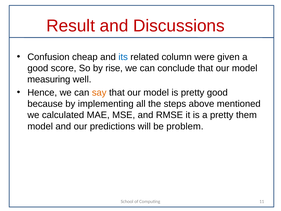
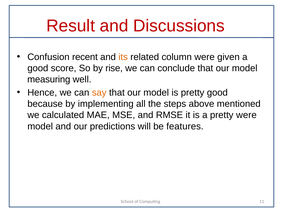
cheap: cheap -> recent
its colour: blue -> orange
pretty them: them -> were
problem: problem -> features
